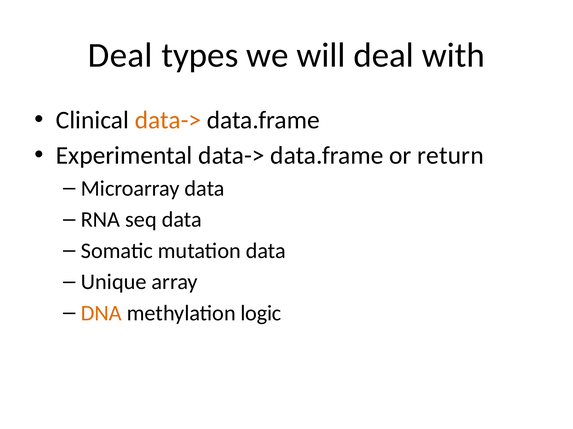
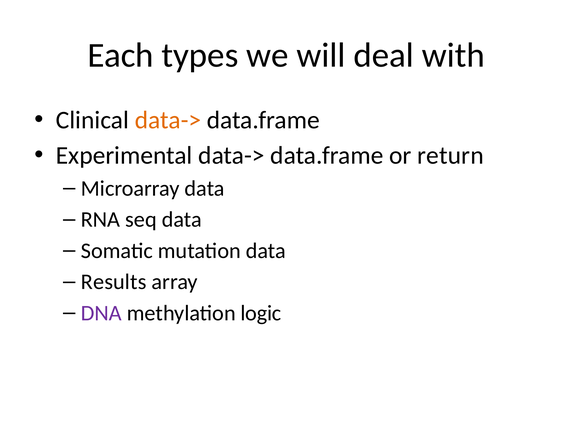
Deal at (120, 55): Deal -> Each
Unique: Unique -> Results
DNA colour: orange -> purple
